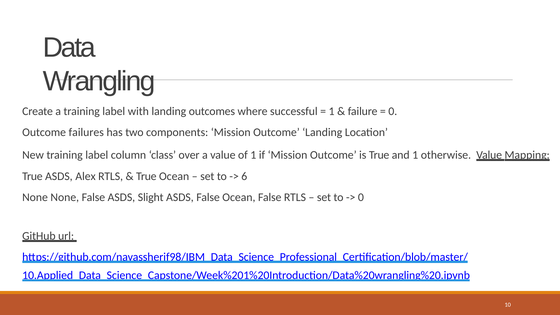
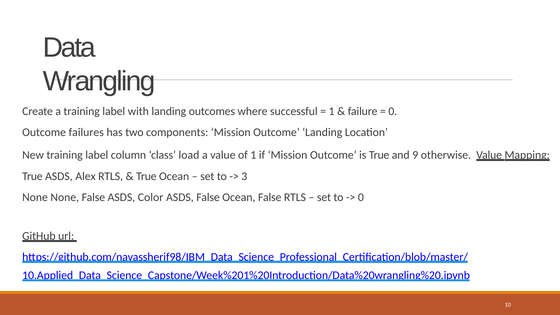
over: over -> load
and 1: 1 -> 9
6: 6 -> 3
Slight: Slight -> Color
